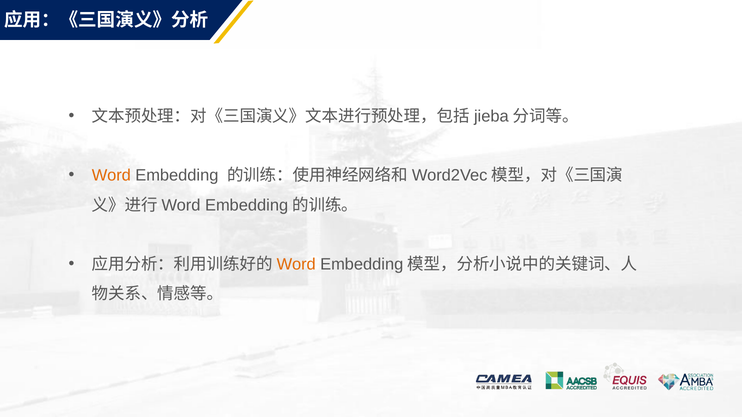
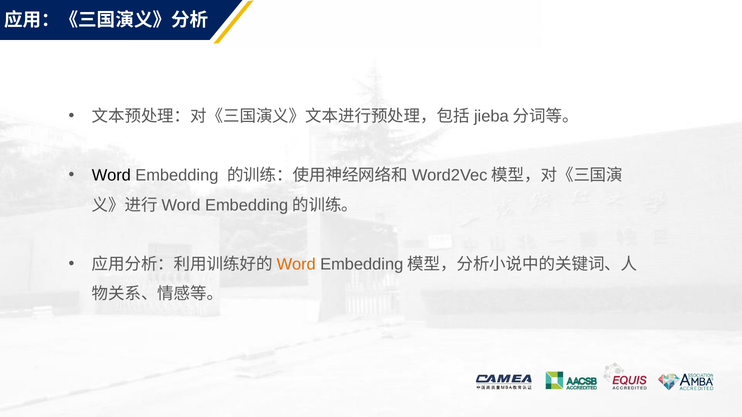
Word at (111, 176) colour: orange -> black
